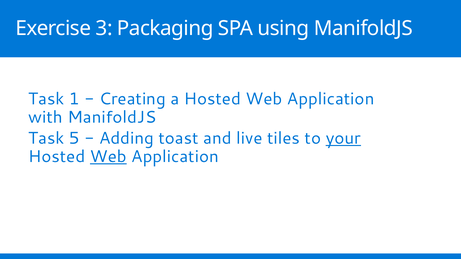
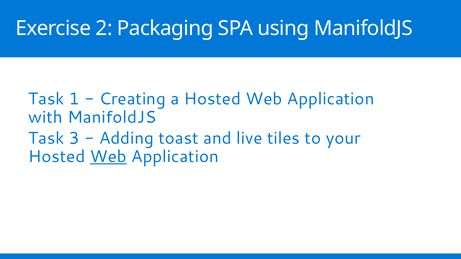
3: 3 -> 2
5: 5 -> 3
your underline: present -> none
